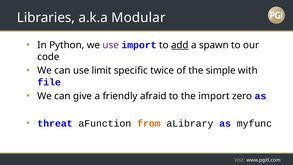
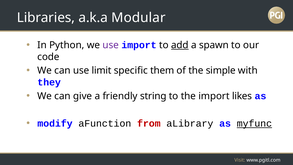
twice: twice -> them
file: file -> they
afraid: afraid -> string
zero: zero -> likes
threat: threat -> modify
from colour: orange -> red
myfunc underline: none -> present
